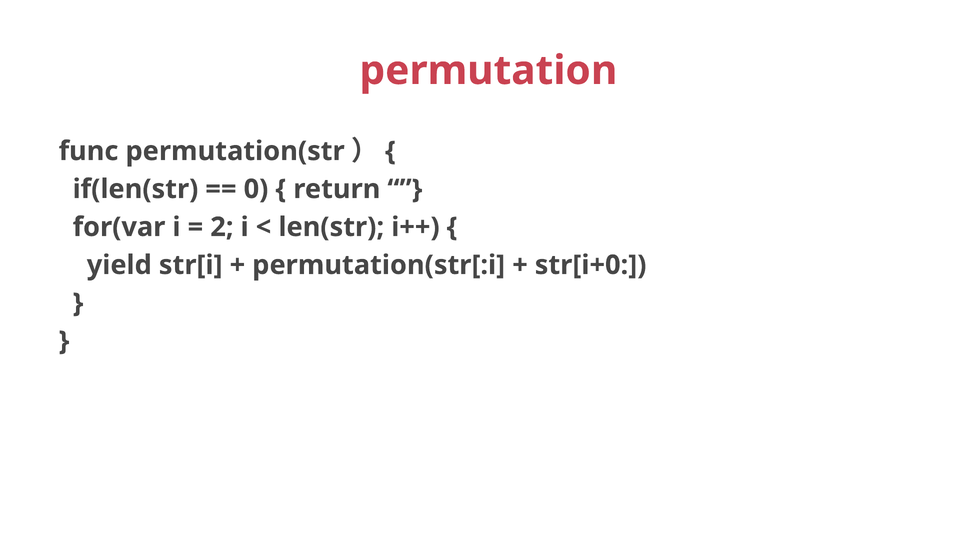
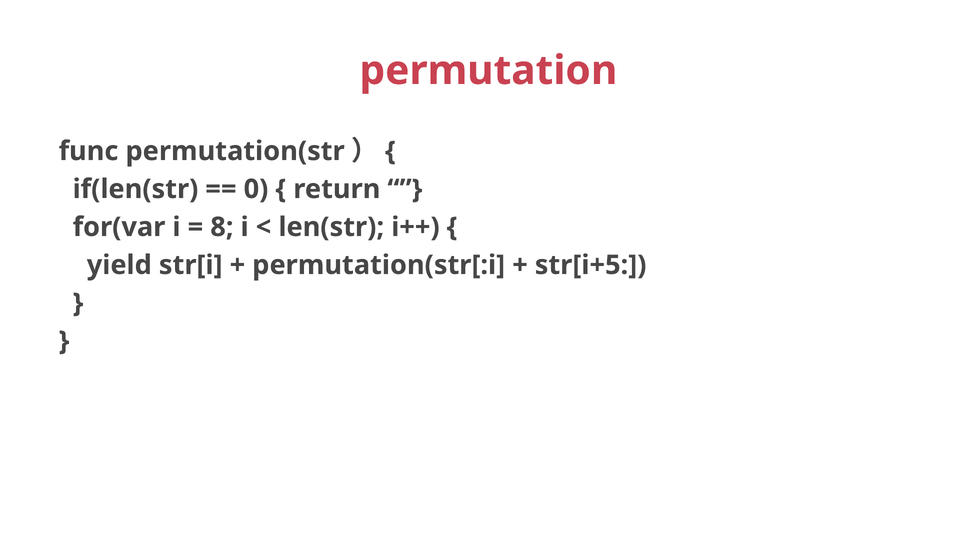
2: 2 -> 8
str[i+0: str[i+0 -> str[i+5
